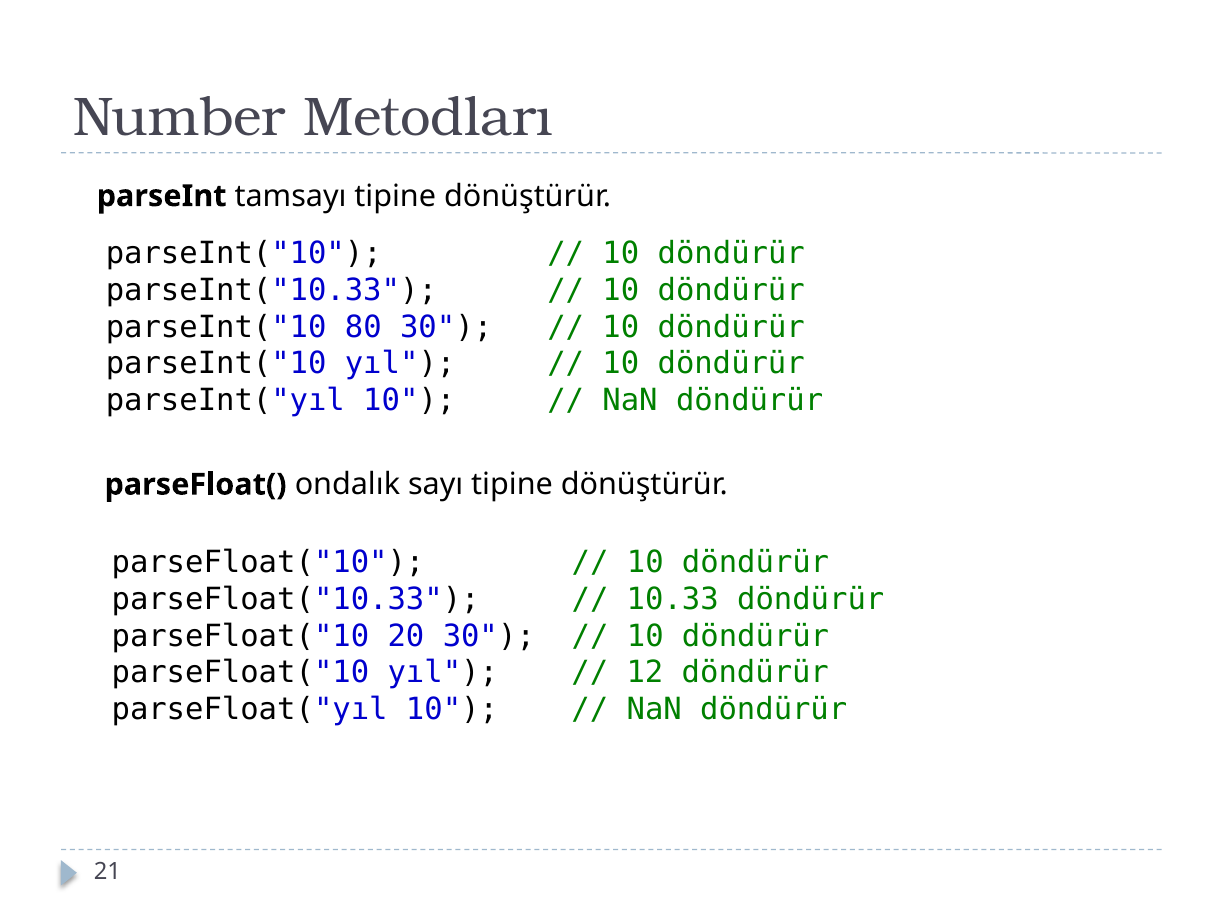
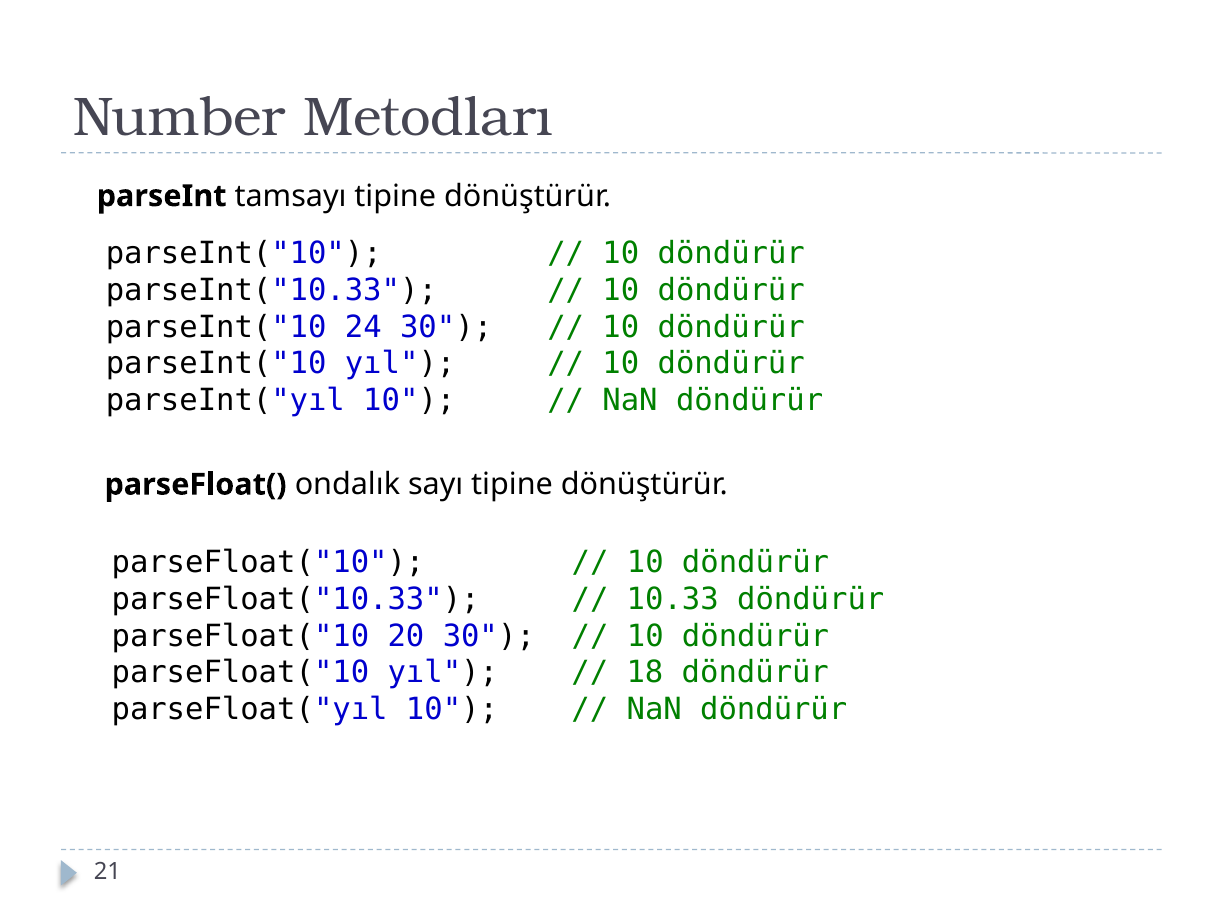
80: 80 -> 24
12: 12 -> 18
